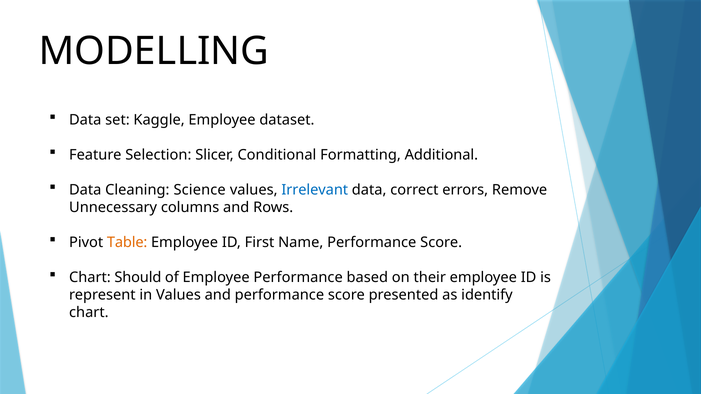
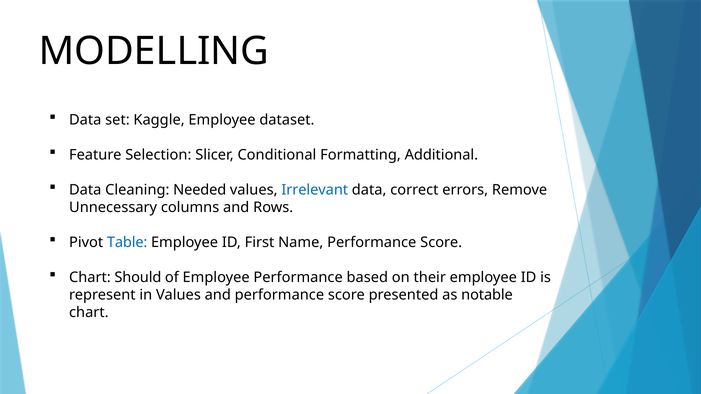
Science: Science -> Needed
Table colour: orange -> blue
identify: identify -> notable
